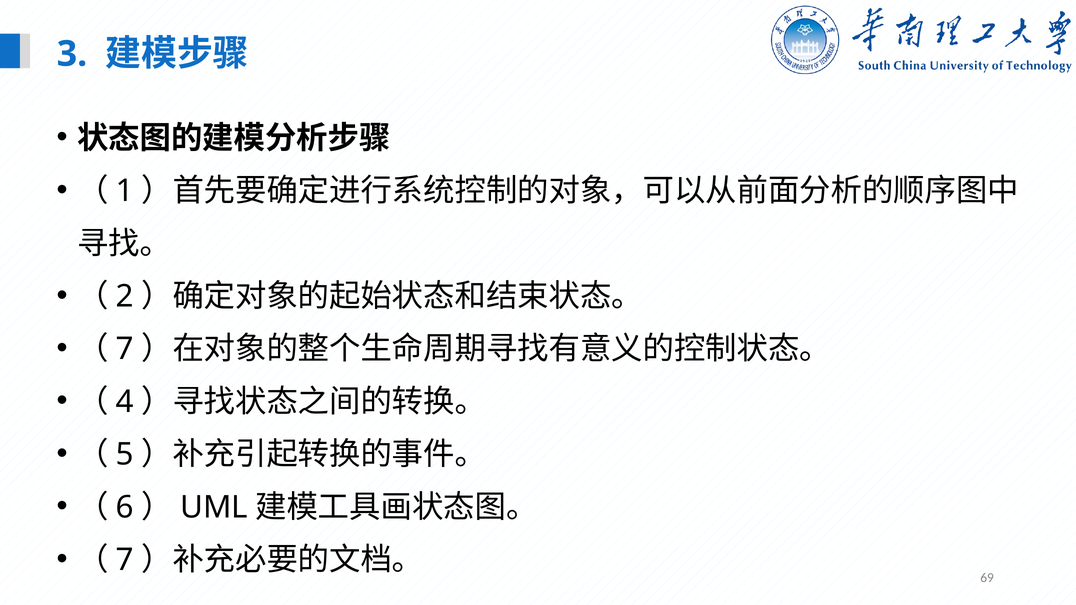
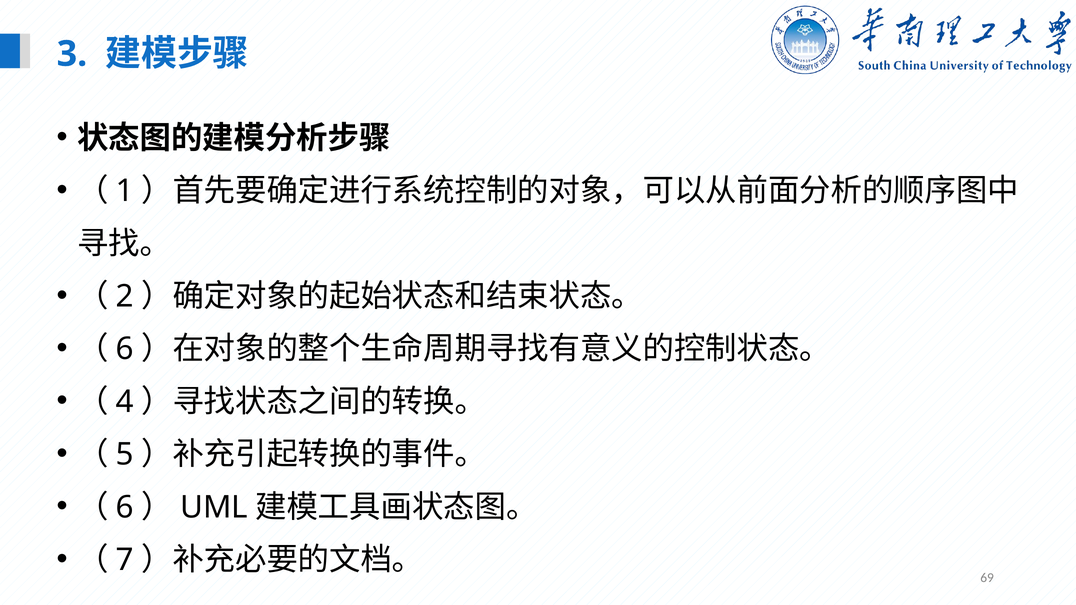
7 at (125, 349): 7 -> 6
